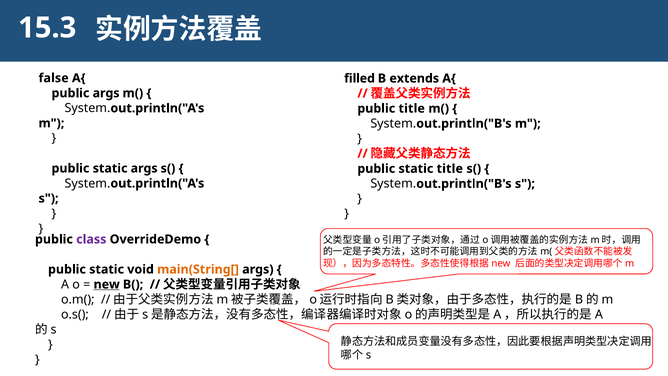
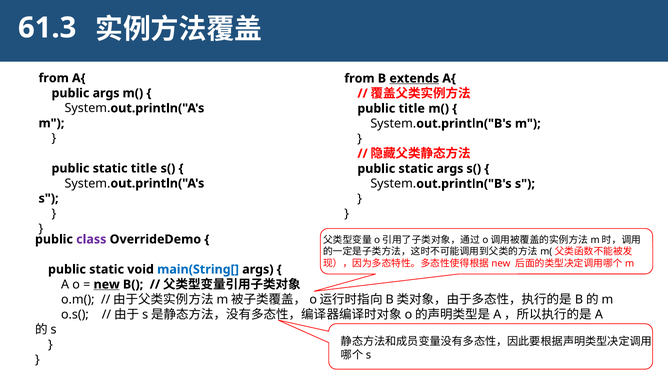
15.3: 15.3 -> 61.3
false at (54, 78): false -> from
filled at (360, 78): filled -> from
extends underline: none -> present
static args: args -> title
static title: title -> args
main(String[ colour: orange -> blue
